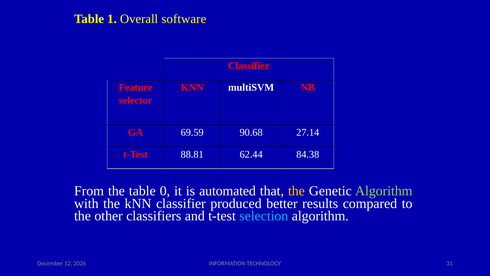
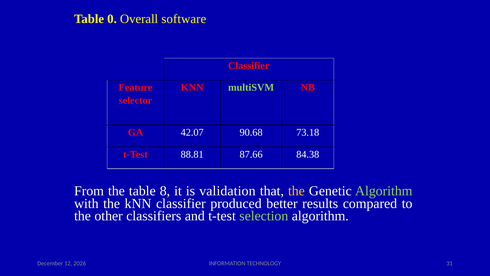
1: 1 -> 0
multiSVM colour: white -> light green
69.59: 69.59 -> 42.07
27.14: 27.14 -> 73.18
62.44: 62.44 -> 87.66
0: 0 -> 8
automated: automated -> validation
selection colour: light blue -> light green
